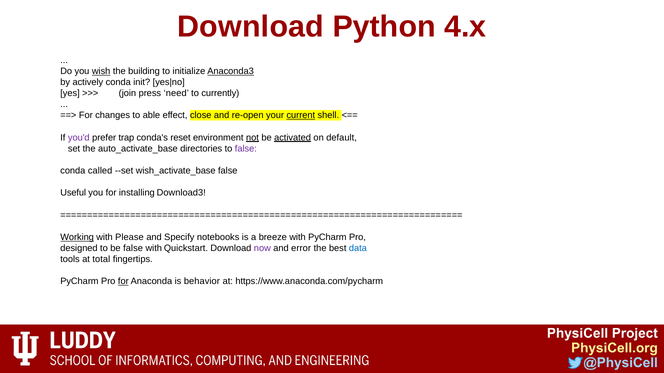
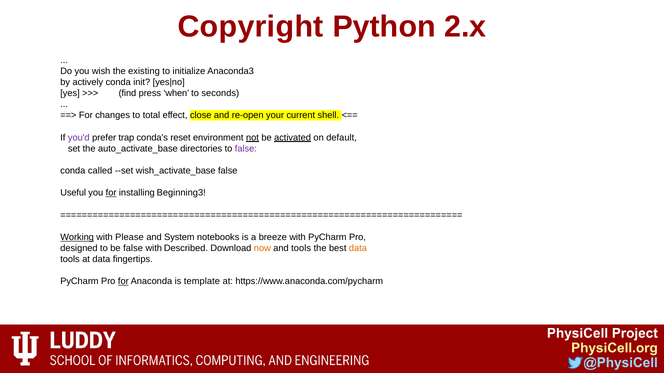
Download at (251, 27): Download -> Copyright
4.x: 4.x -> 2.x
wish underline: present -> none
building: building -> existing
Anaconda3 underline: present -> none
join: join -> find
need: need -> when
currently: currently -> seconds
able: able -> total
current underline: present -> none
for at (111, 193) underline: none -> present
Download3: Download3 -> Beginning3
Specify: Specify -> System
Quickstart: Quickstart -> Described
now colour: purple -> orange
and error: error -> tools
data at (358, 249) colour: blue -> orange
at total: total -> data
behavior: behavior -> template
